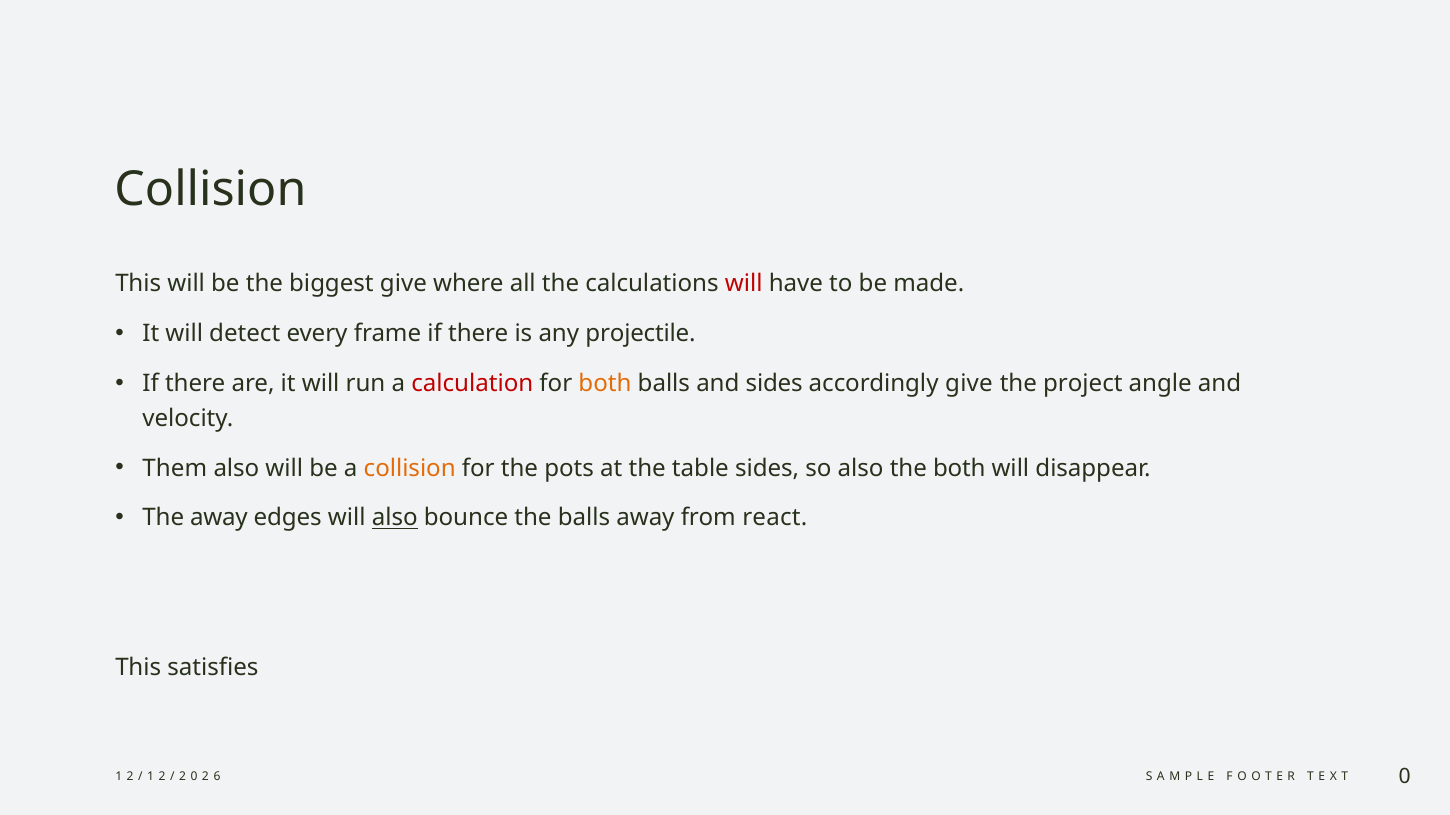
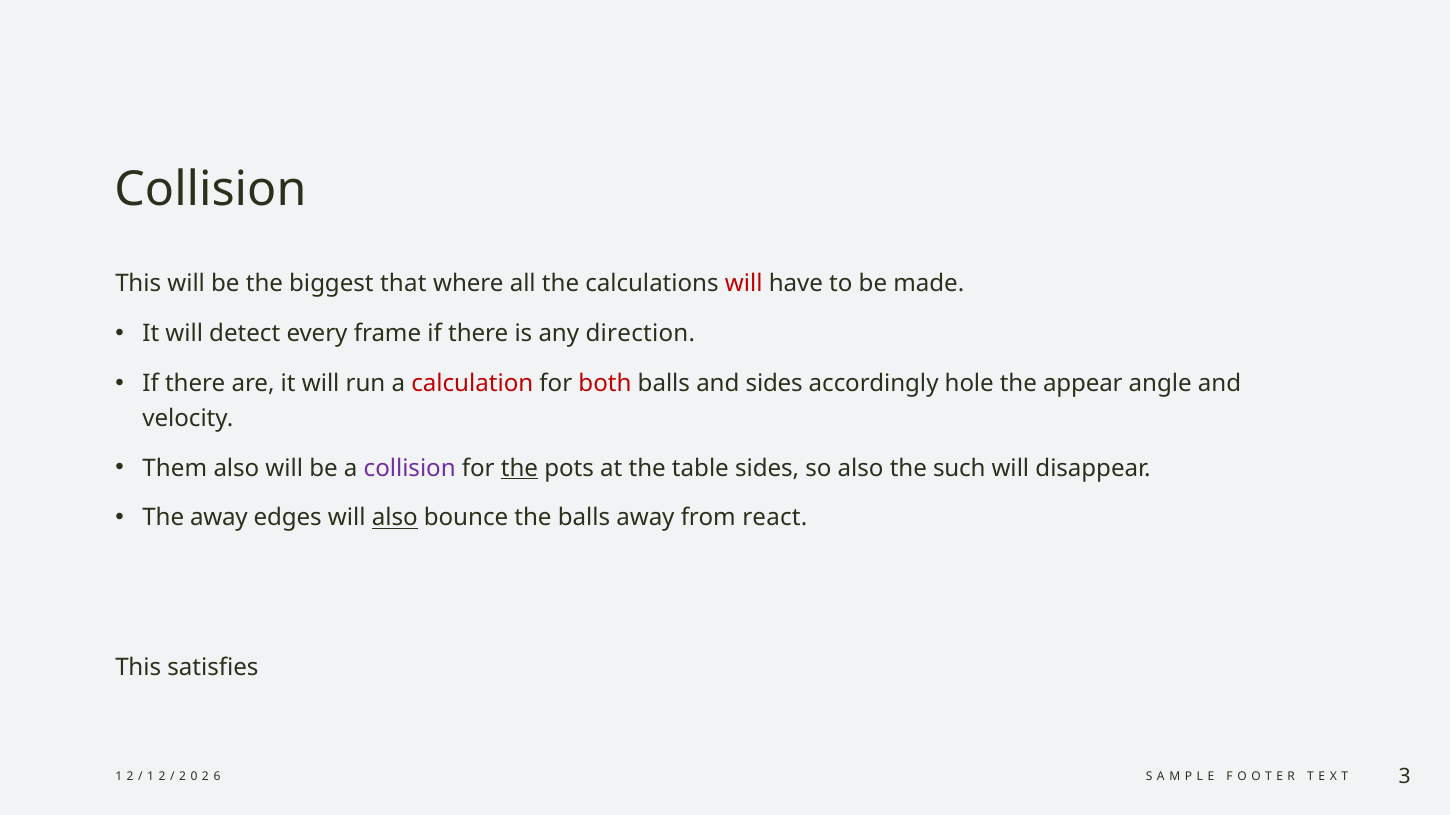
biggest give: give -> that
projectile: projectile -> direction
both at (605, 384) colour: orange -> red
accordingly give: give -> hole
project: project -> appear
collision at (410, 468) colour: orange -> purple
the at (519, 468) underline: none -> present
the both: both -> such
0 at (1405, 777): 0 -> 3
